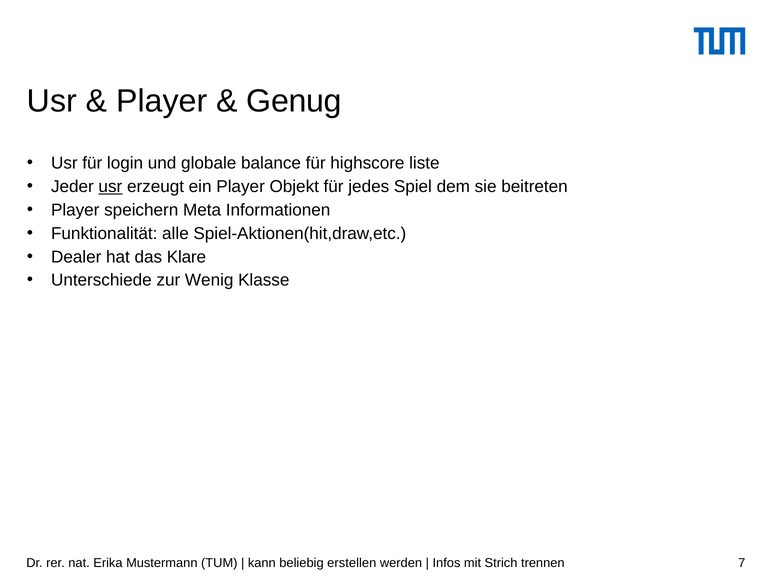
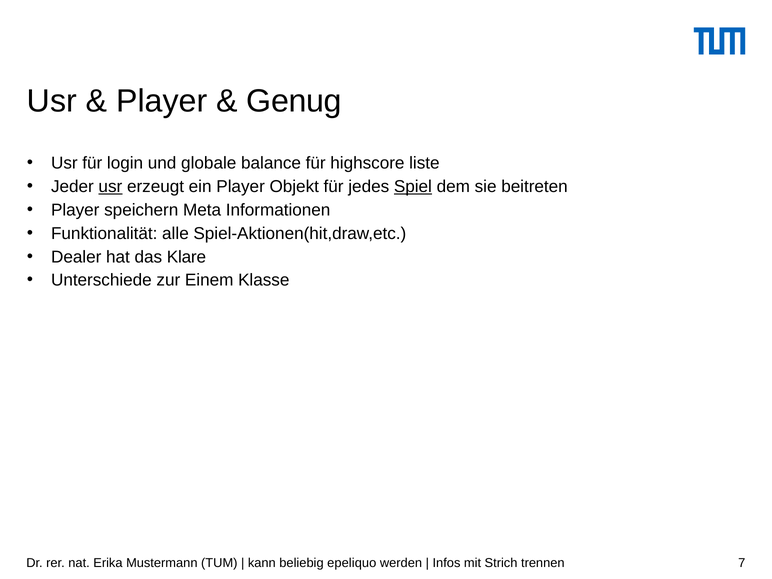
Spiel underline: none -> present
Wenig: Wenig -> Einem
erstellen: erstellen -> epeliquo
